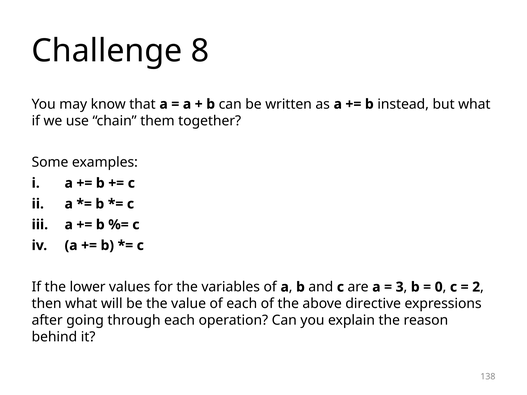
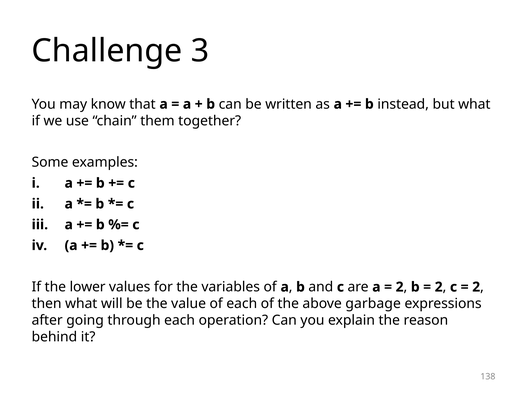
8: 8 -> 3
3 at (400, 287): 3 -> 2
0 at (439, 287): 0 -> 2
directive: directive -> garbage
